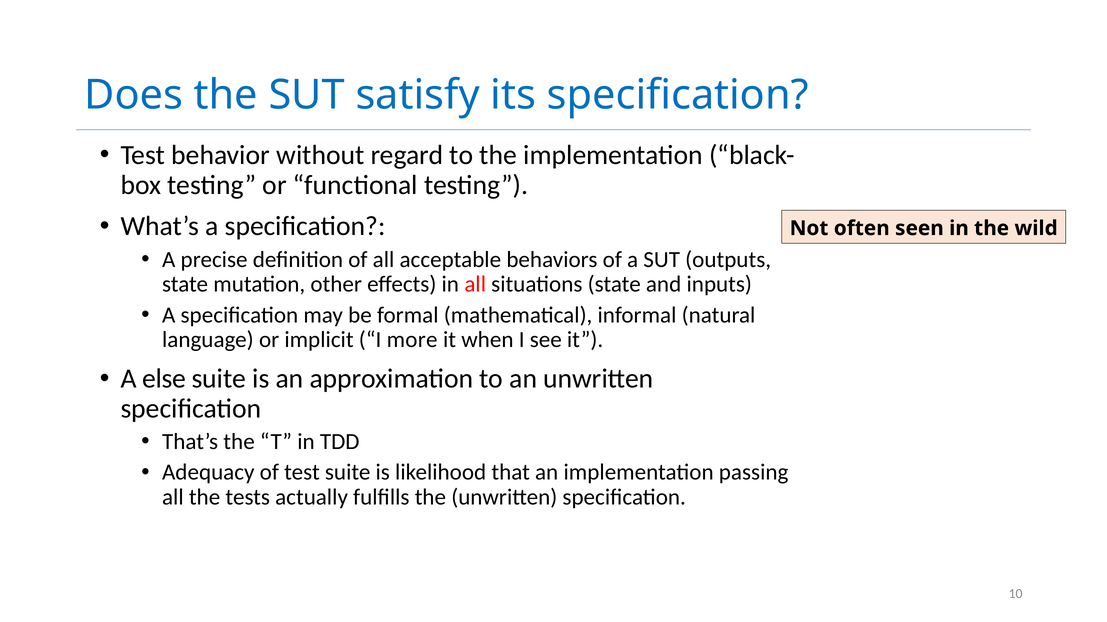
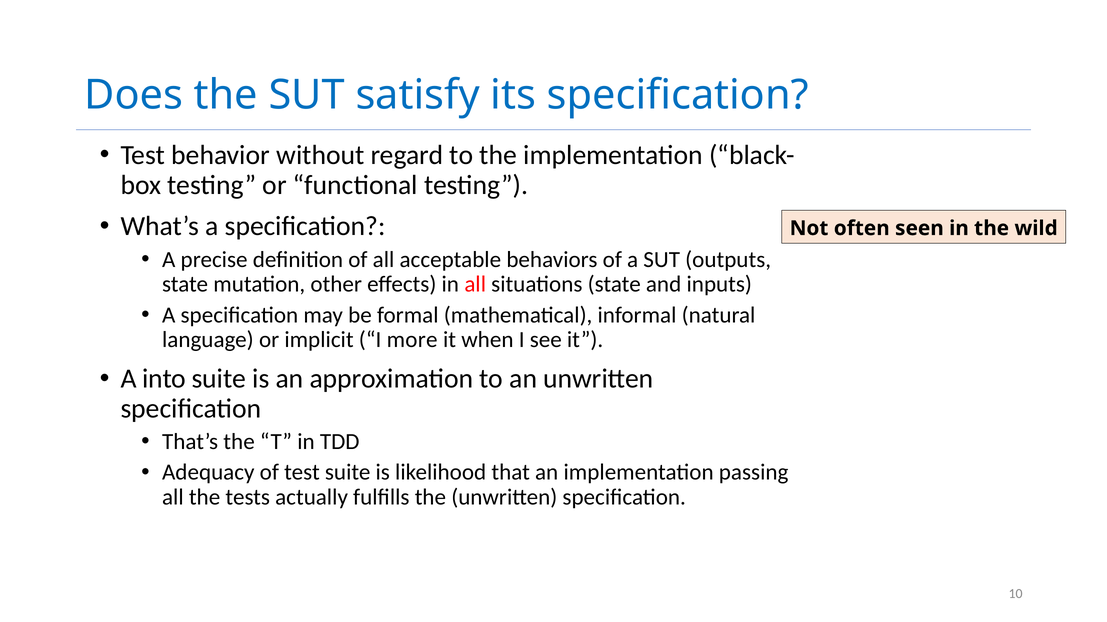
else: else -> into
